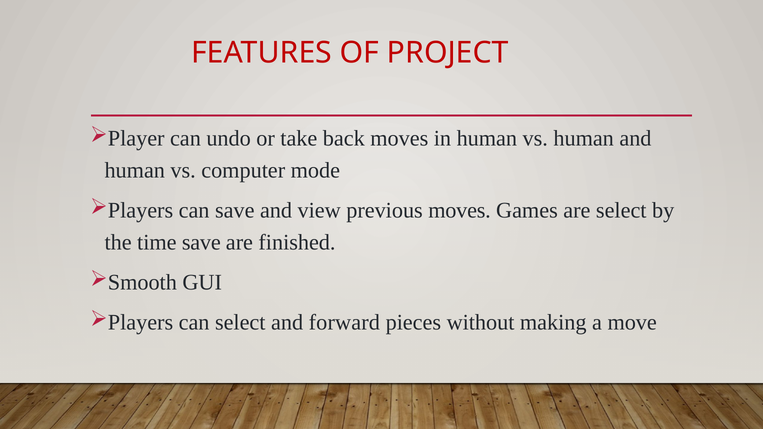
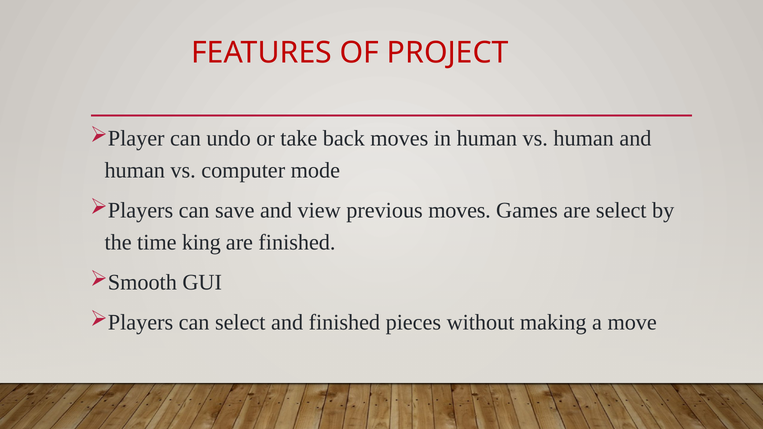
time save: save -> king
and forward: forward -> finished
